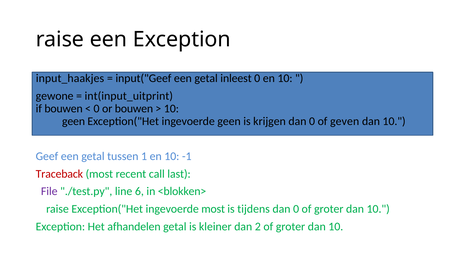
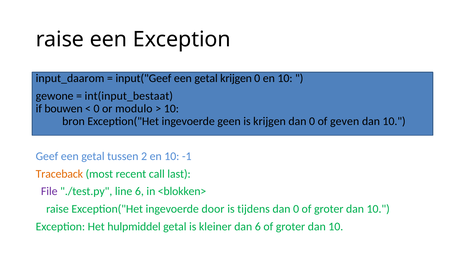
input_haakjes: input_haakjes -> input_daarom
getal inleest: inleest -> krijgen
int(input_uitprint: int(input_uitprint -> int(input_bestaat
or bouwen: bouwen -> modulo
geen at (74, 121): geen -> bron
1: 1 -> 2
Traceback colour: red -> orange
ingevoerde most: most -> door
afhandelen: afhandelen -> hulpmiddel
dan 2: 2 -> 6
